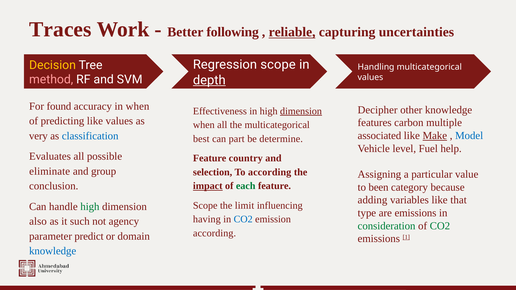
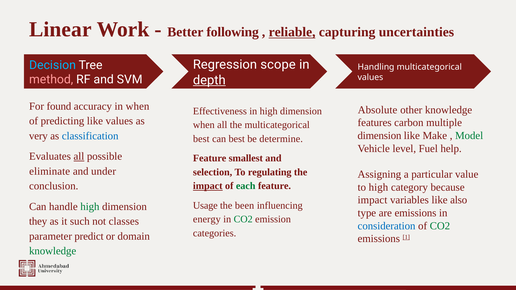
Traces: Traces -> Linear
Decision colour: yellow -> light blue
Decipher: Decipher -> Absolute
dimension at (301, 111) underline: present -> none
associated at (379, 136): associated -> dimension
Make underline: present -> none
Model colour: blue -> green
can part: part -> best
all at (79, 157) underline: none -> present
country: country -> smallest
group: group -> under
To according: according -> regulating
to been: been -> high
adding at (372, 200): adding -> impact
that: that -> also
Scope at (205, 206): Scope -> Usage
limit: limit -> been
having: having -> energy
CO2 at (243, 220) colour: blue -> green
also: also -> they
agency: agency -> classes
consideration colour: green -> blue
according at (215, 233): according -> categories
knowledge at (53, 251) colour: blue -> green
